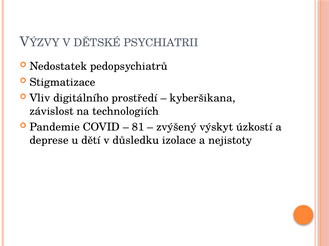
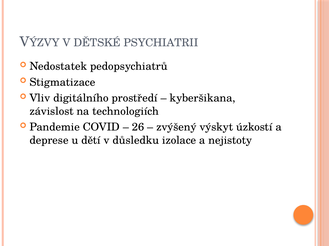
81: 81 -> 26
